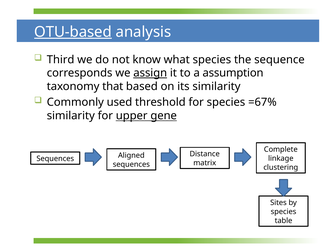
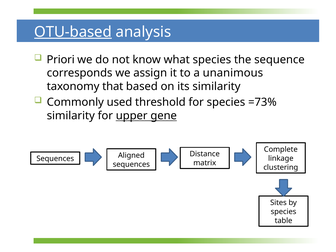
Third: Third -> Priori
assign underline: present -> none
assumption: assumption -> unanimous
=67%: =67% -> =73%
